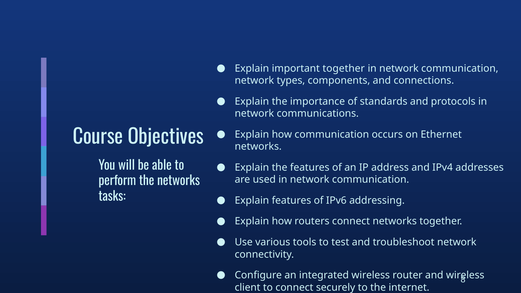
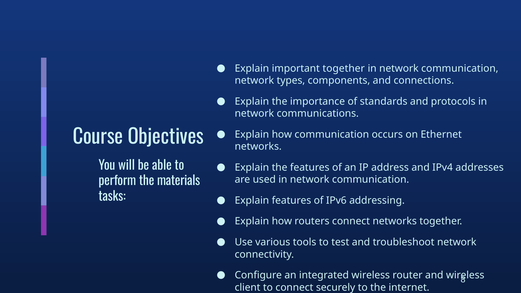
the networks: networks -> materials
